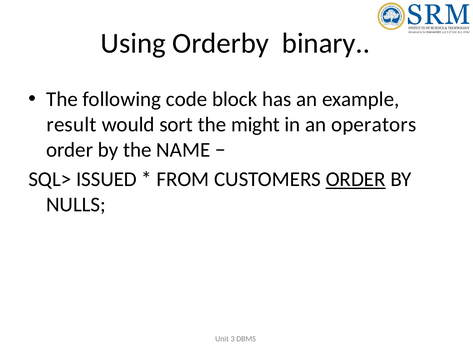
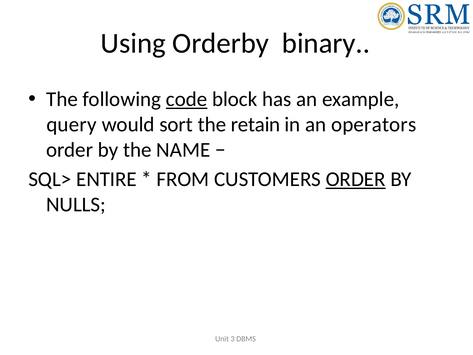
code underline: none -> present
result: result -> query
might: might -> retain
ISSUED: ISSUED -> ENTIRE
